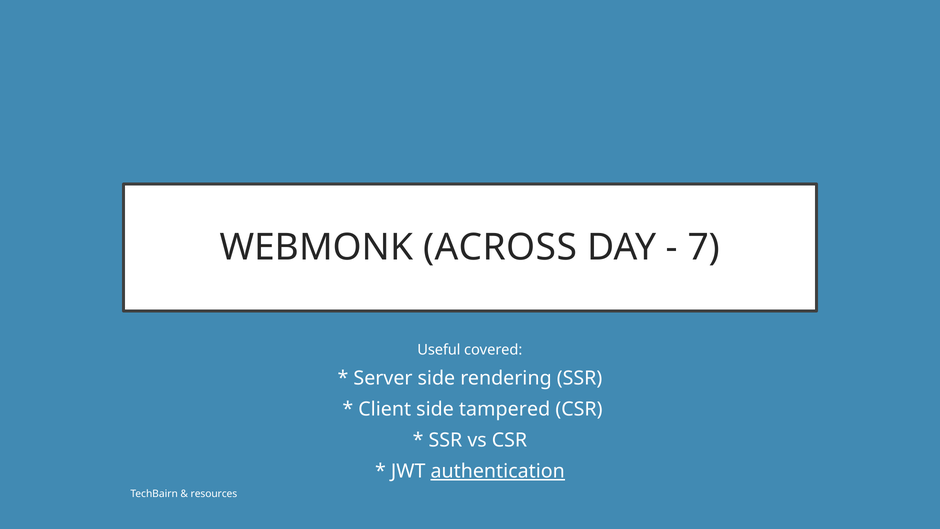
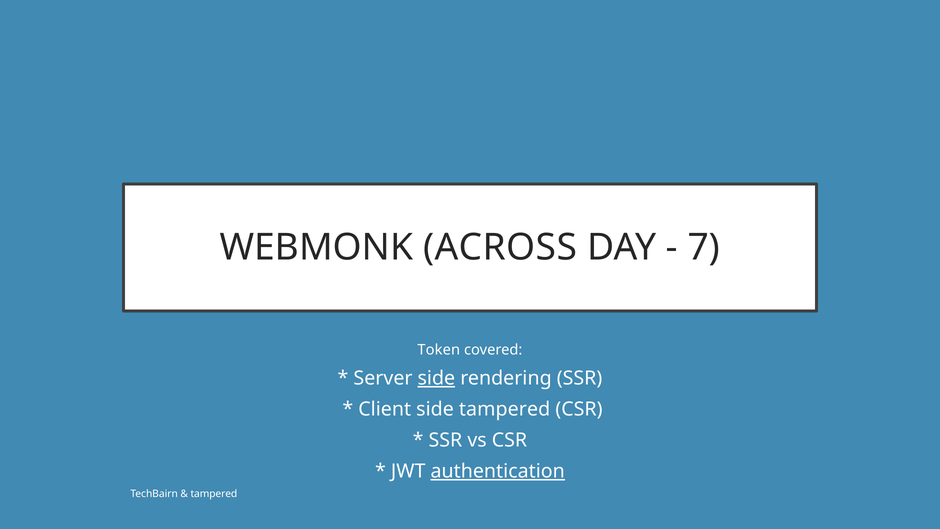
Useful: Useful -> Token
side at (436, 378) underline: none -> present
resources at (214, 494): resources -> tampered
